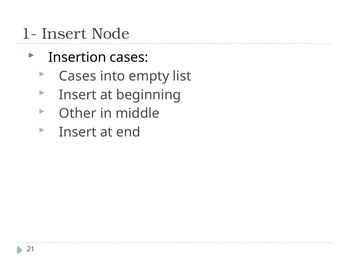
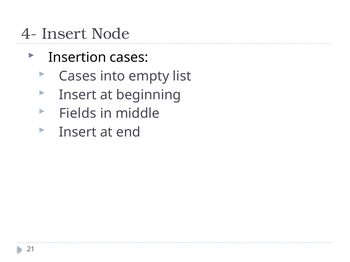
1-: 1- -> 4-
Other: Other -> Fields
